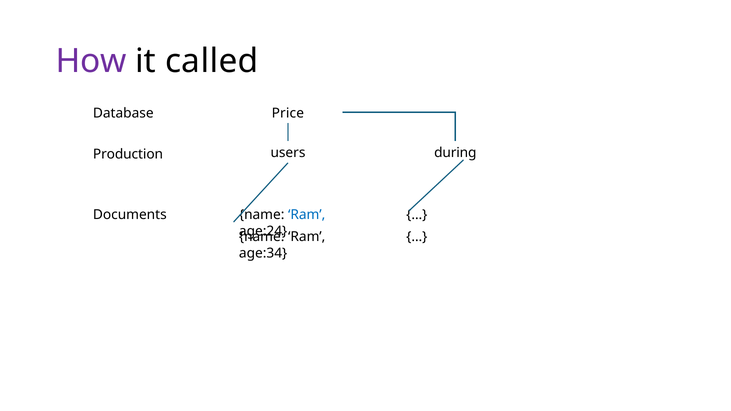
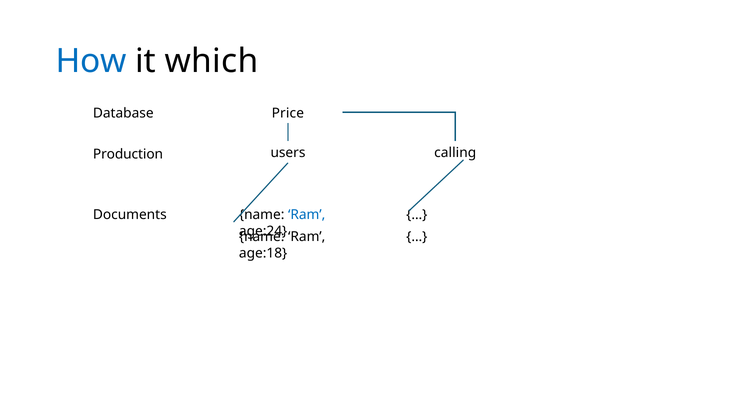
How colour: purple -> blue
called: called -> which
during: during -> calling
age:34: age:34 -> age:18
